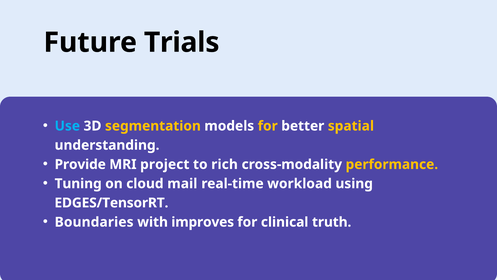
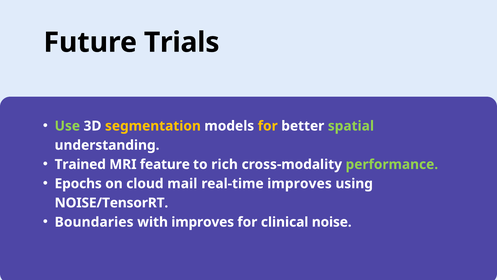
Use colour: light blue -> light green
spatial colour: yellow -> light green
Provide: Provide -> Trained
project: project -> feature
performance colour: yellow -> light green
Tuning: Tuning -> Epochs
real-time workload: workload -> improves
EDGES/TensorRT: EDGES/TensorRT -> NOISE/TensorRT
truth: truth -> noise
